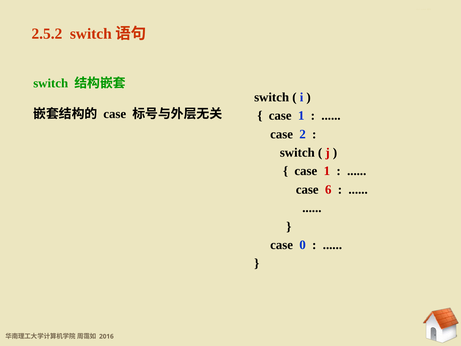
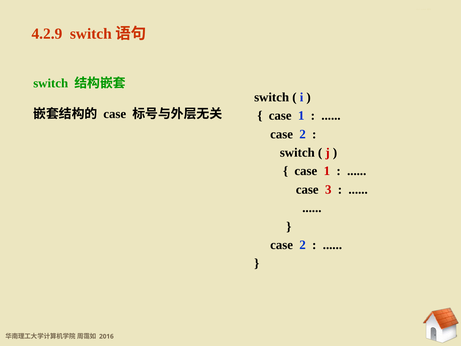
2.5.2: 2.5.2 -> 4.2.9
6: 6 -> 3
0 at (303, 245): 0 -> 2
